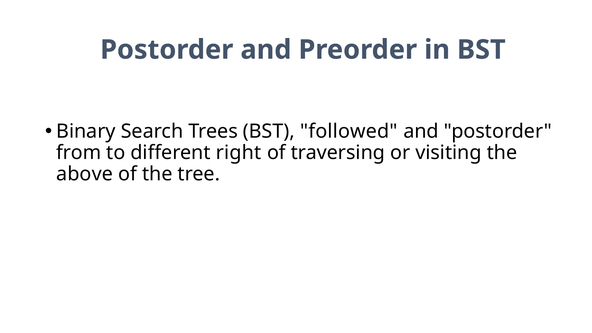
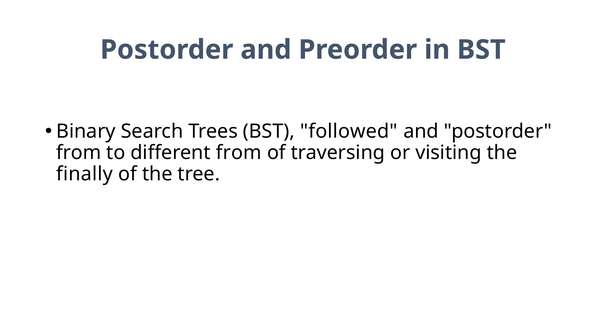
different right: right -> from
above: above -> finally
